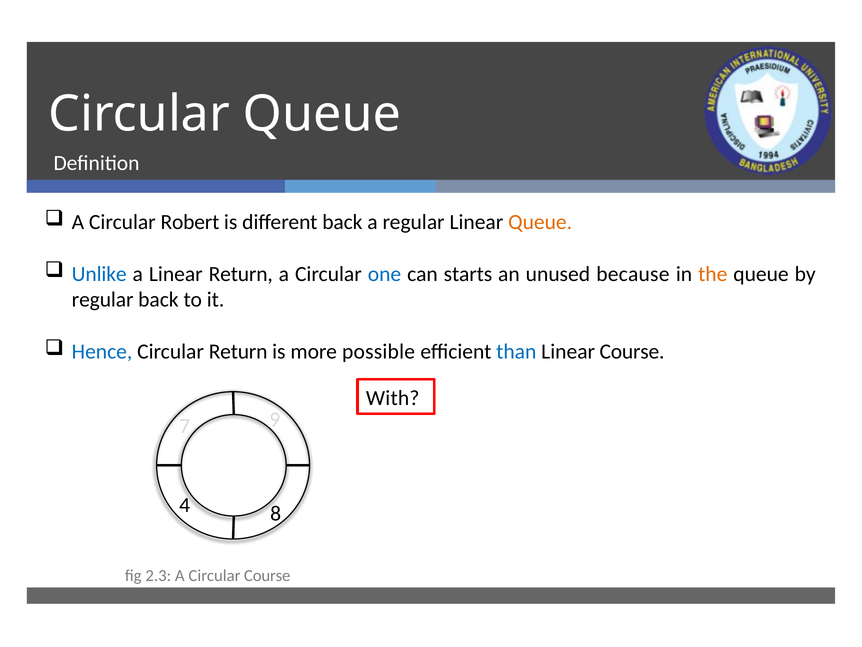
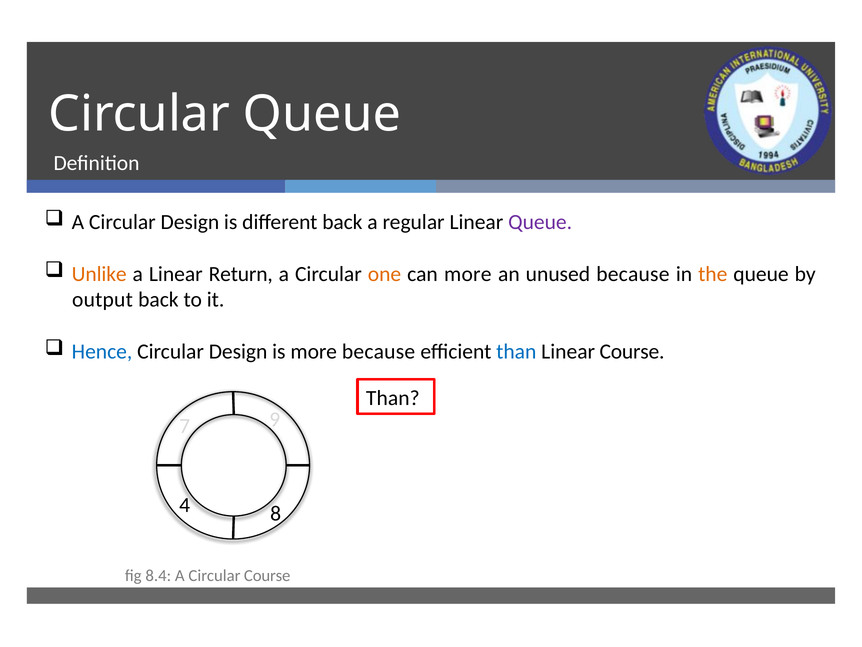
A Circular Robert: Robert -> Design
Queue at (540, 222) colour: orange -> purple
Unlike colour: blue -> orange
one colour: blue -> orange
can starts: starts -> more
regular at (103, 300): regular -> output
Return at (238, 351): Return -> Design
more possible: possible -> because
With at (393, 398): With -> Than
2.3: 2.3 -> 8.4
